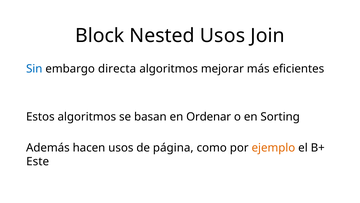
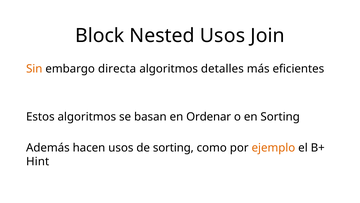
Sin colour: blue -> orange
mejorar: mejorar -> detalles
de página: página -> sorting
Este: Este -> Hint
